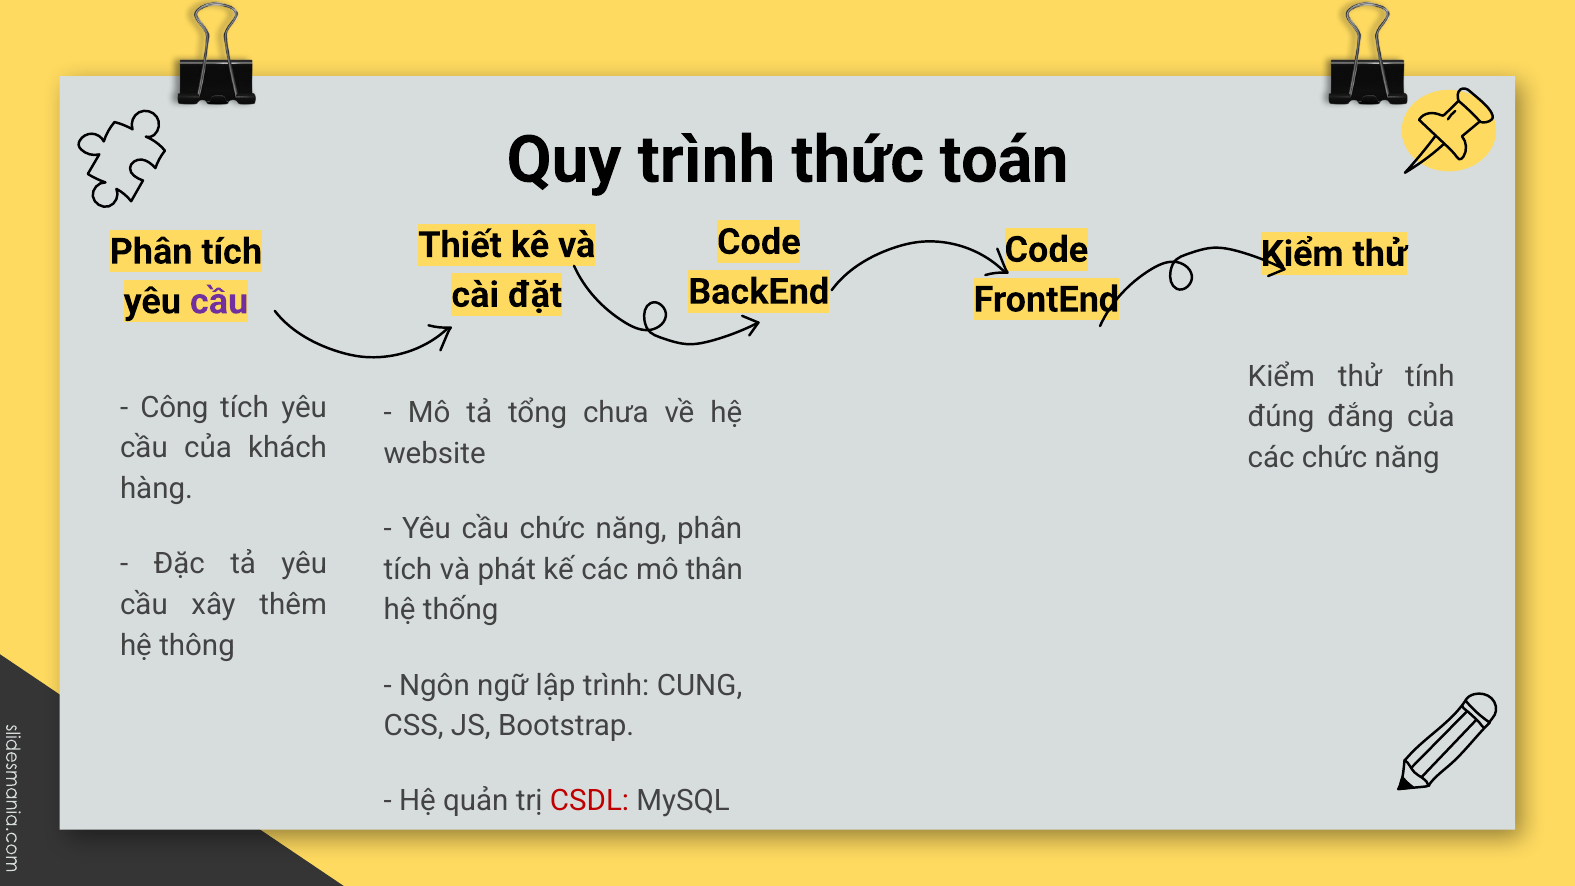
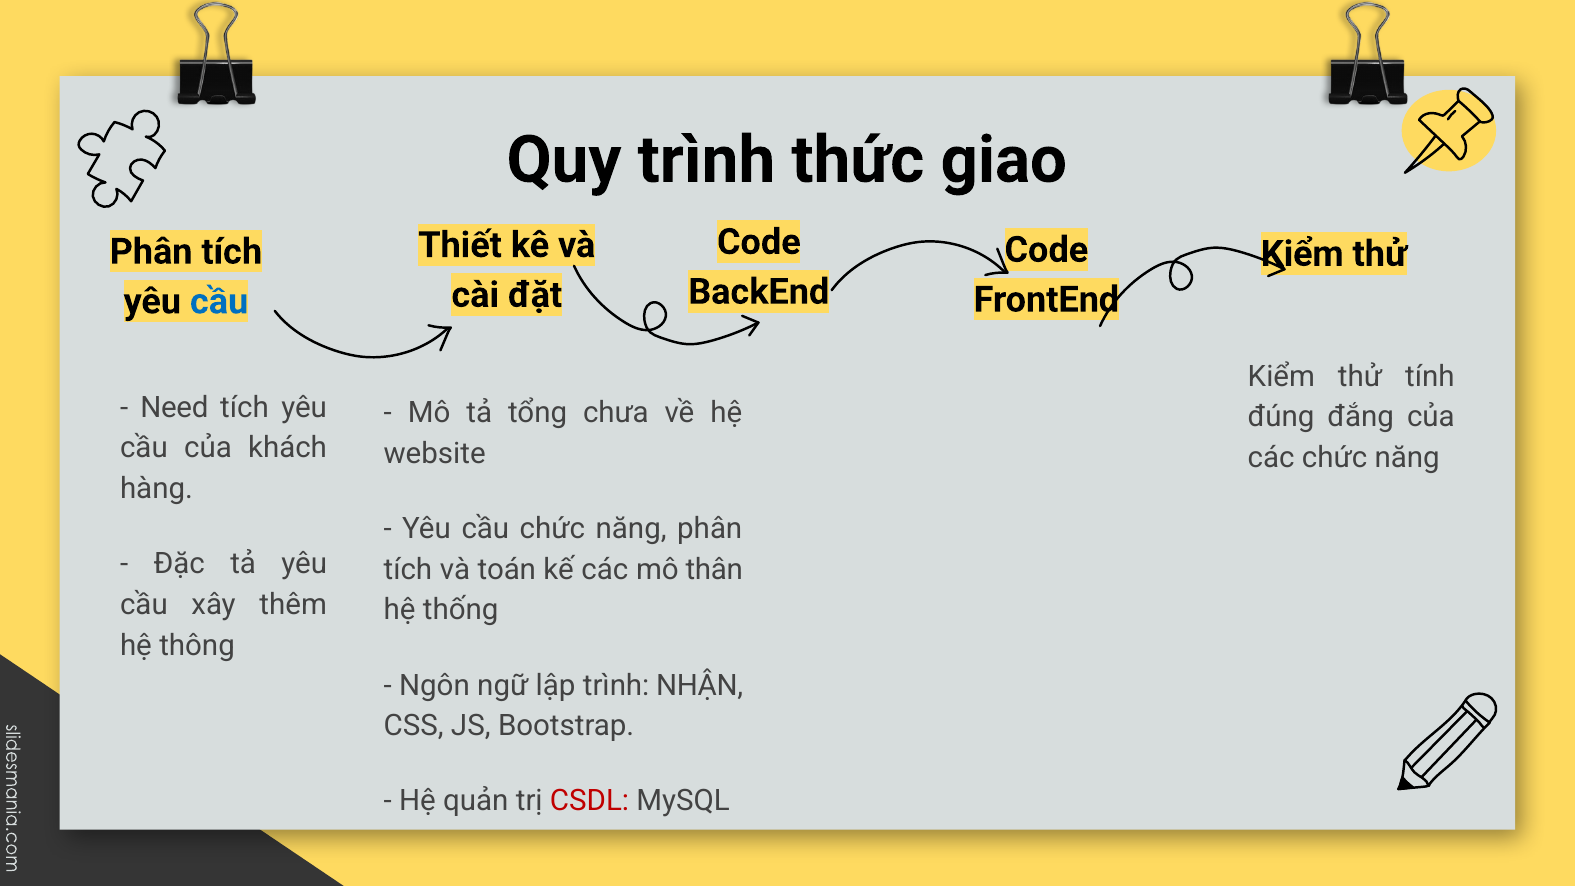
toán: toán -> giao
cầu at (219, 301) colour: purple -> blue
Công: Công -> Need
phát: phát -> toán
CUNG: CUNG -> NHẬN
